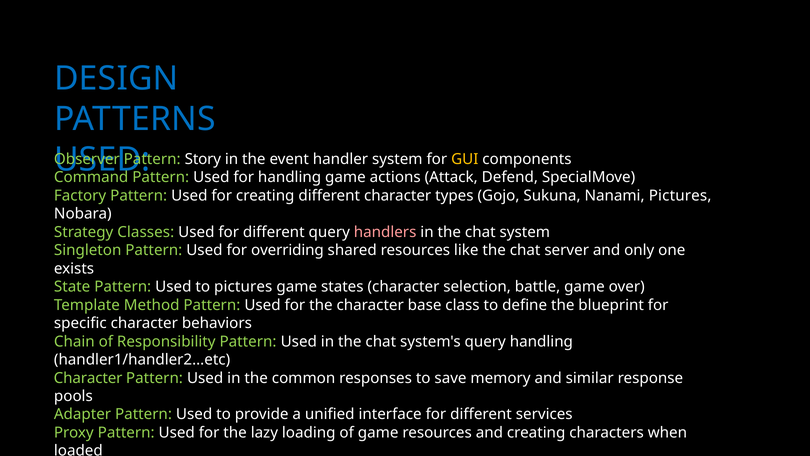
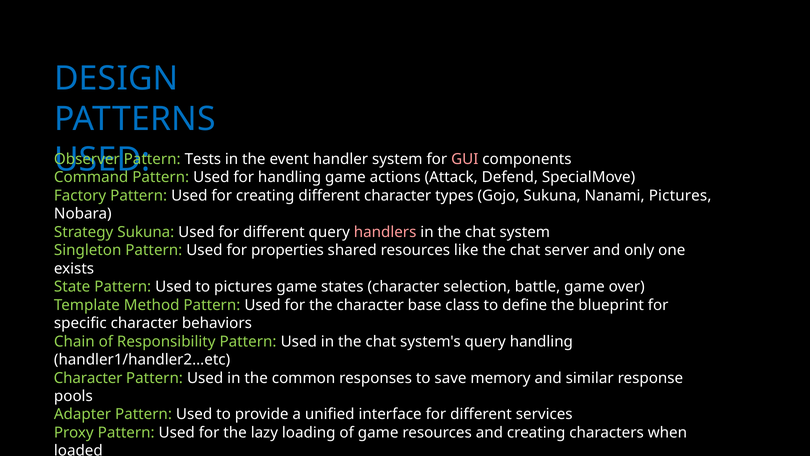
Story: Story -> Tests
GUI colour: yellow -> pink
Strategy Classes: Classes -> Sukuna
overriding: overriding -> properties
